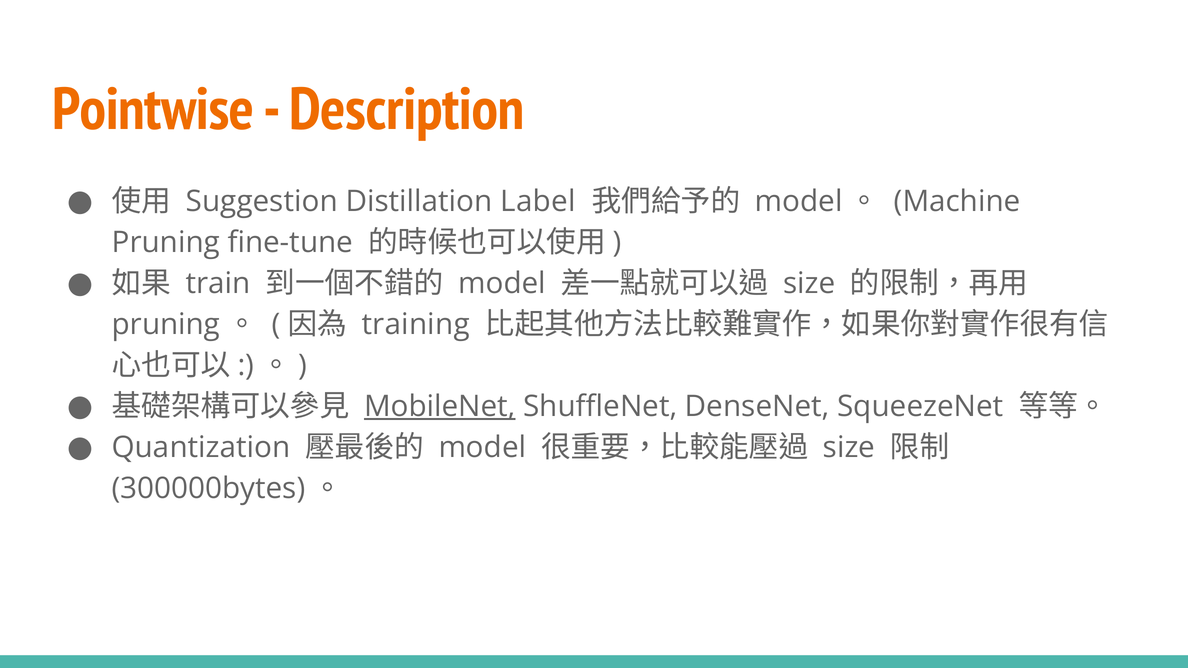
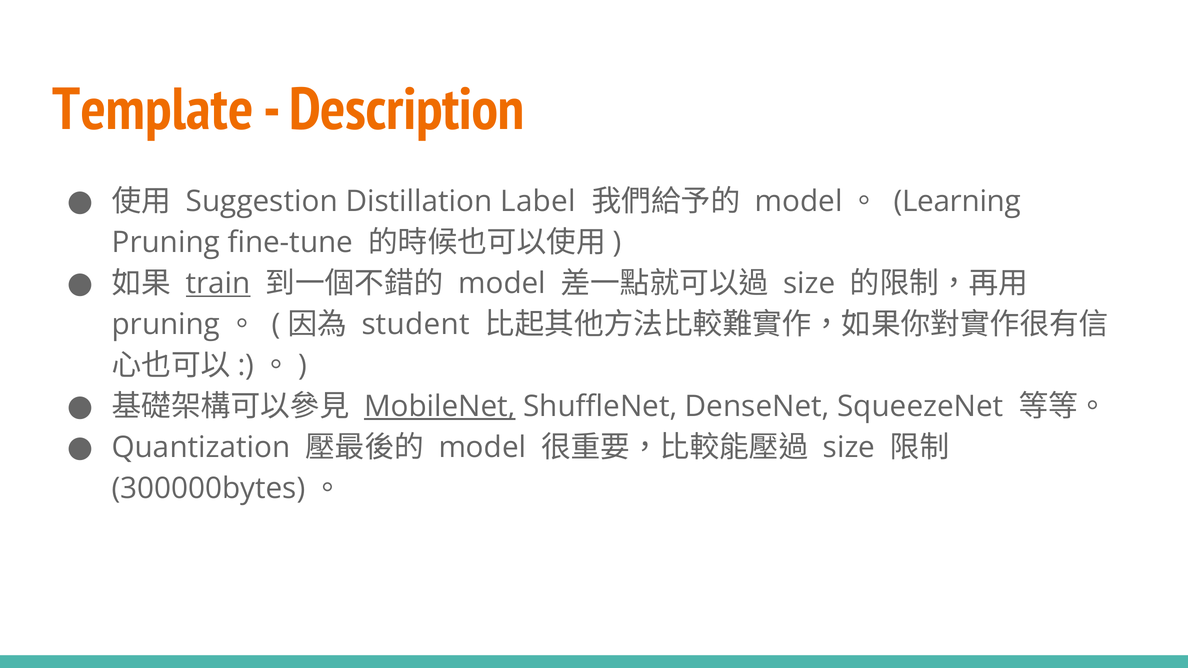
Pointwise: Pointwise -> Template
Machine: Machine -> Learning
train underline: none -> present
training: training -> student
